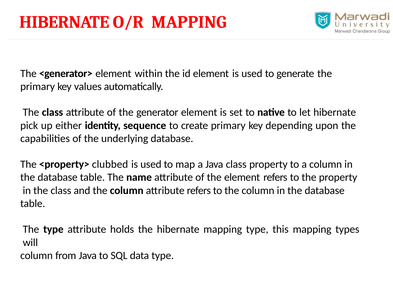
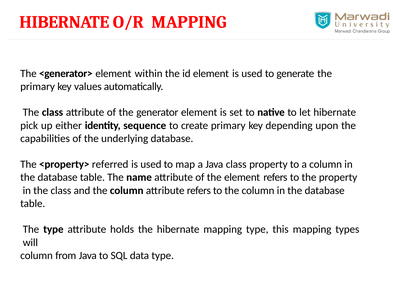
clubbed: clubbed -> referred
